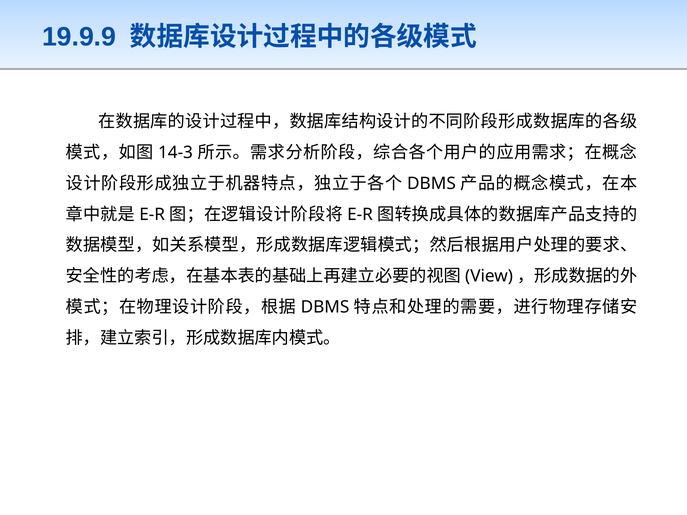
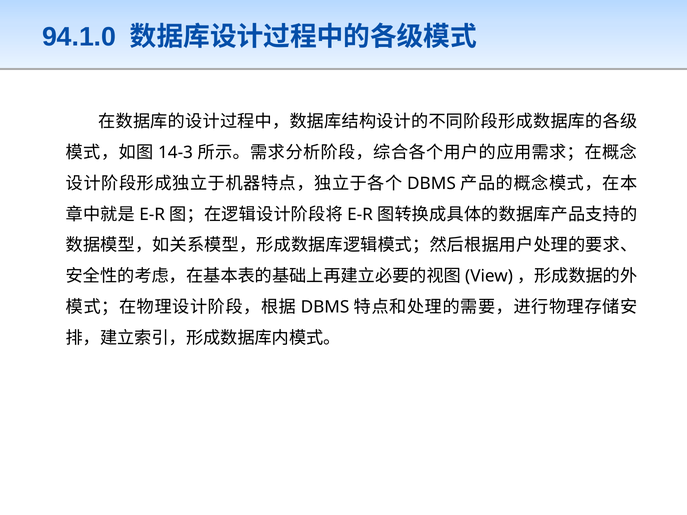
19.9.9: 19.9.9 -> 94.1.0
